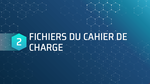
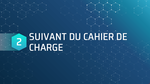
FICHIERS: FICHIERS -> SUIVANT
